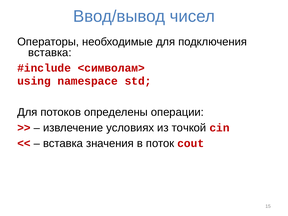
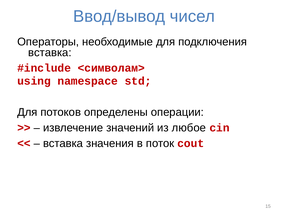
условиях: условиях -> значений
точкой: точкой -> любое
